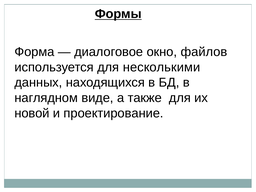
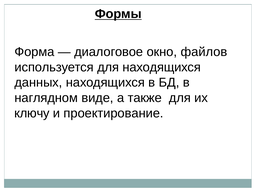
для несколькими: несколькими -> находящихся
новой: новой -> ключу
